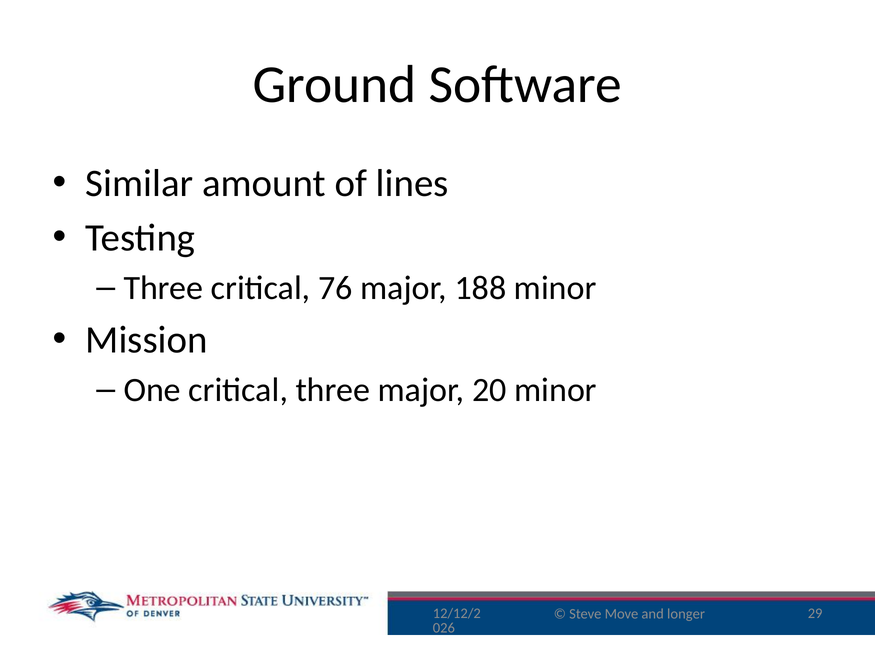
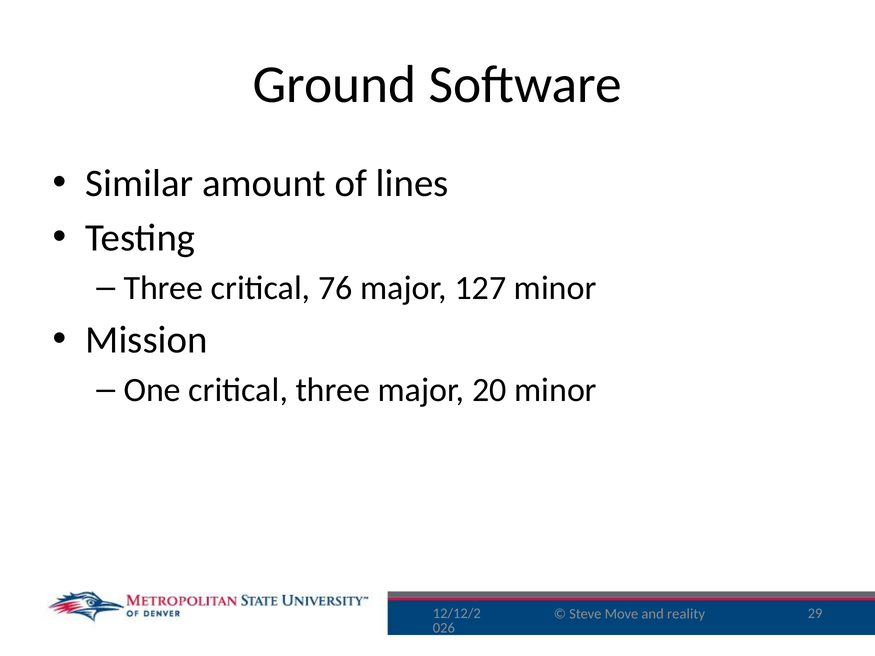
188: 188 -> 127
longer: longer -> reality
